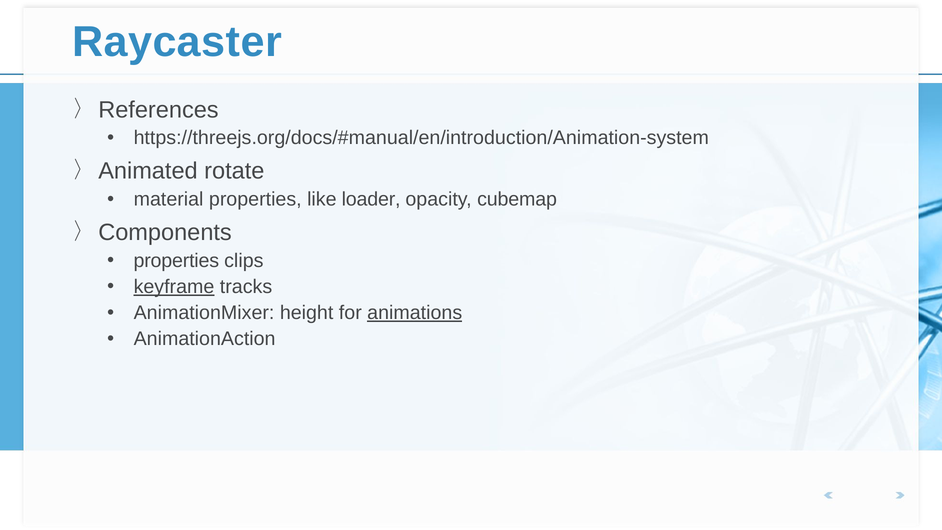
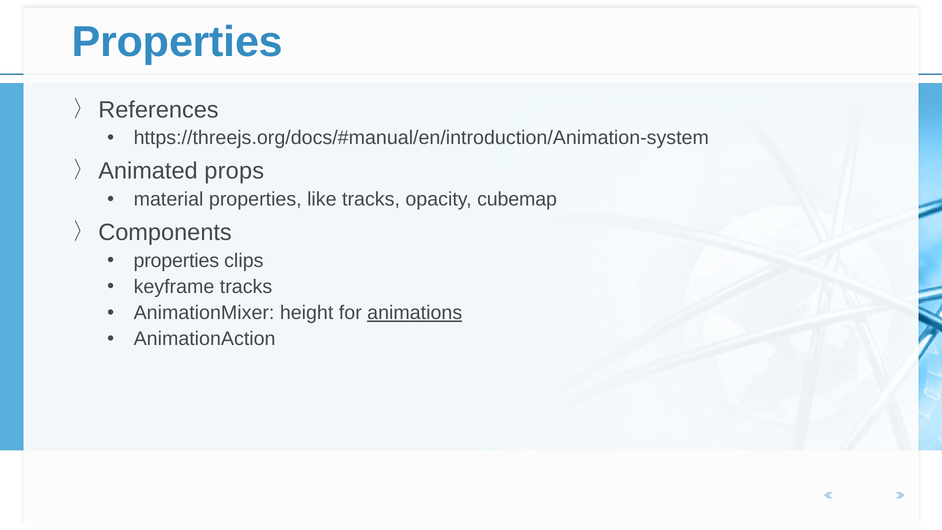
Raycaster at (177, 42): Raycaster -> Properties
rotate: rotate -> props
like loader: loader -> tracks
keyframe underline: present -> none
